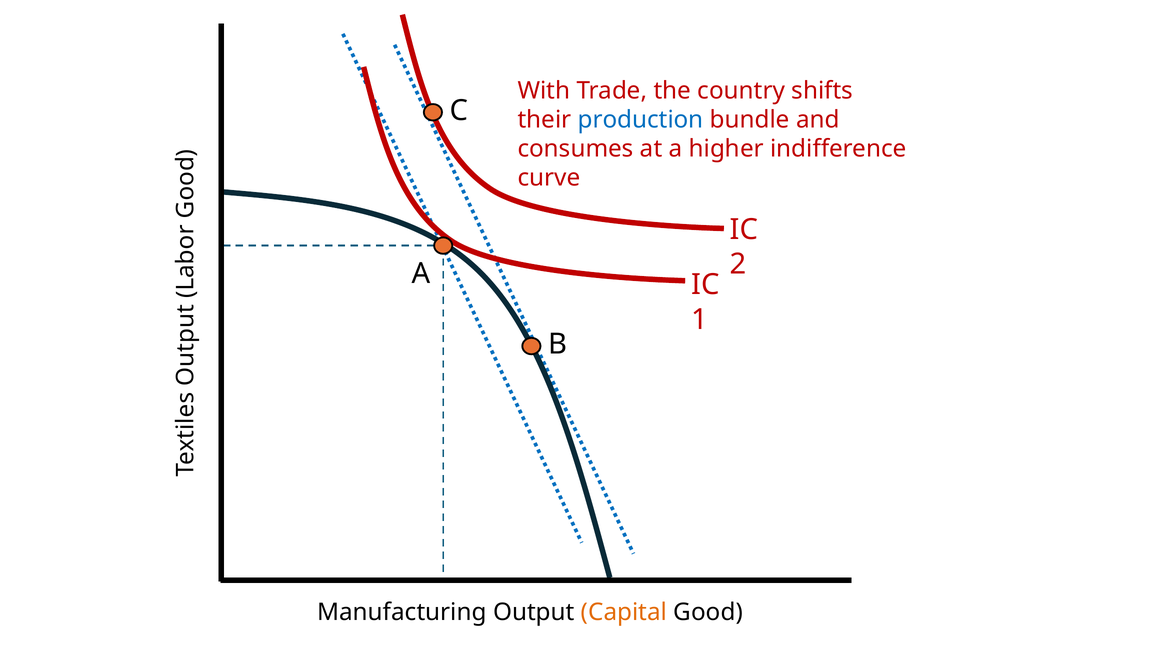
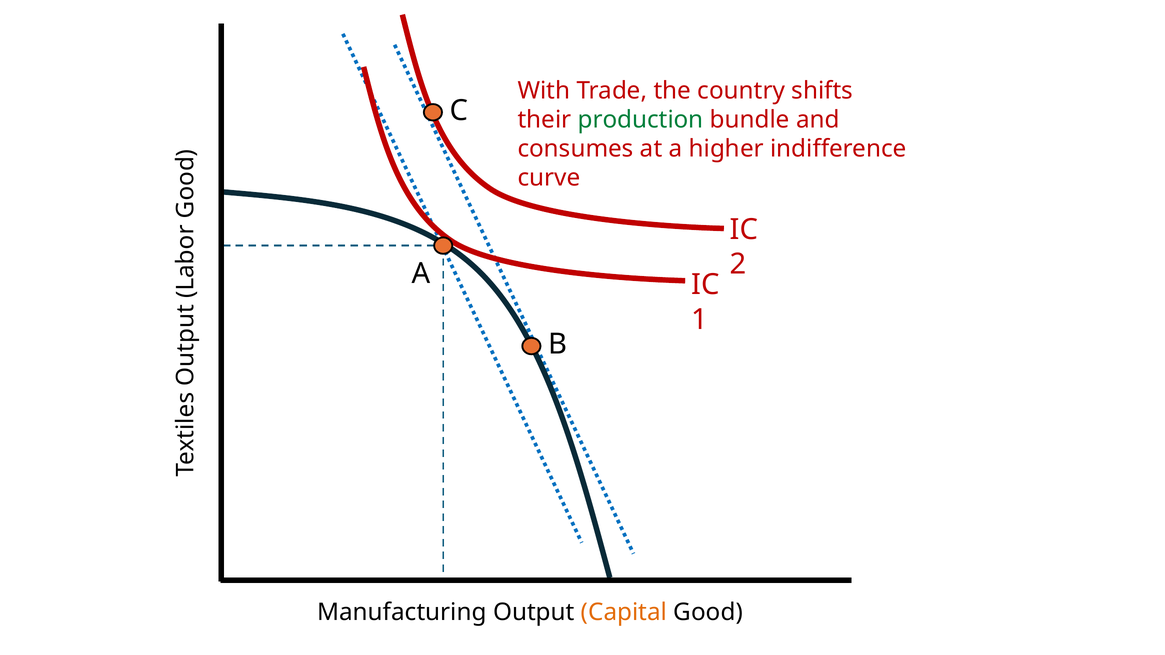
production colour: blue -> green
